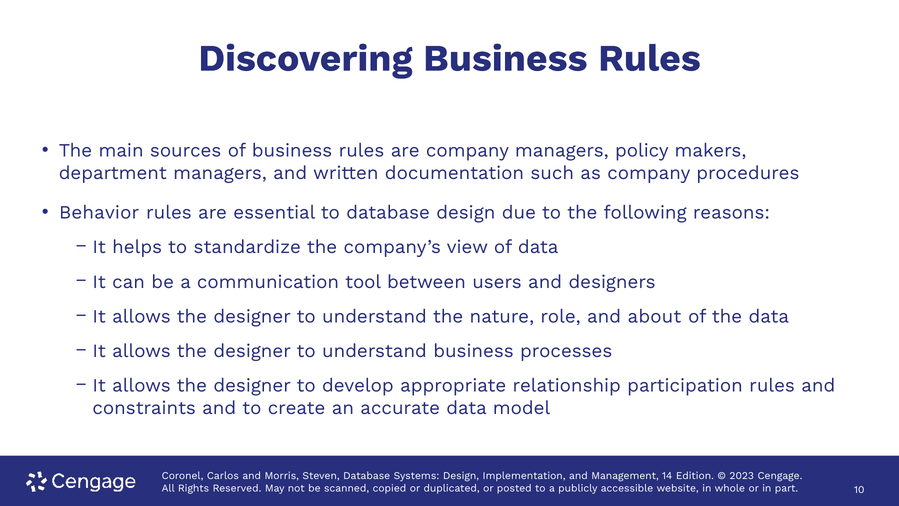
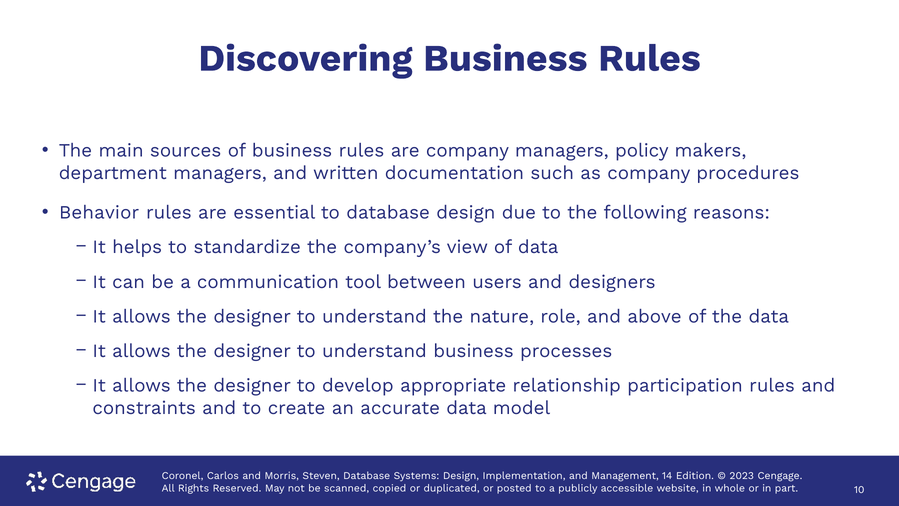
about: about -> above
